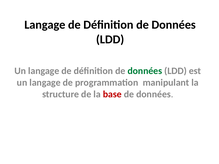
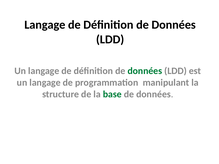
base colour: red -> green
